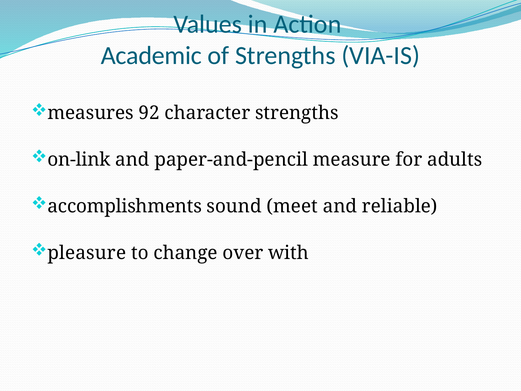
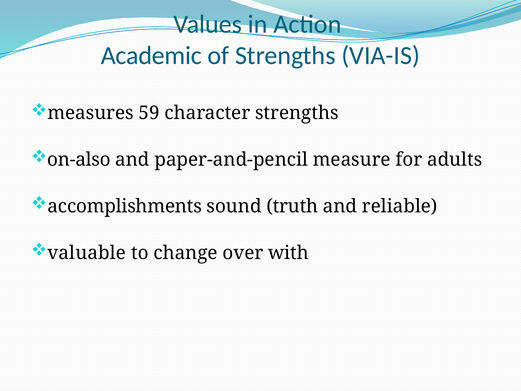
92: 92 -> 59
on-link: on-link -> on-also
meet: meet -> truth
pleasure: pleasure -> valuable
